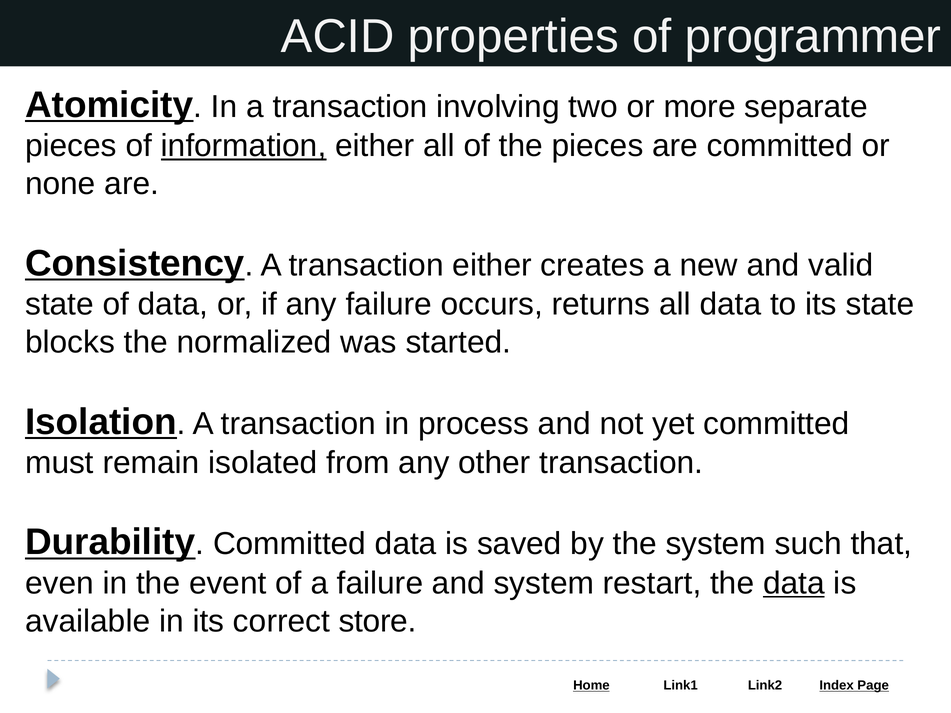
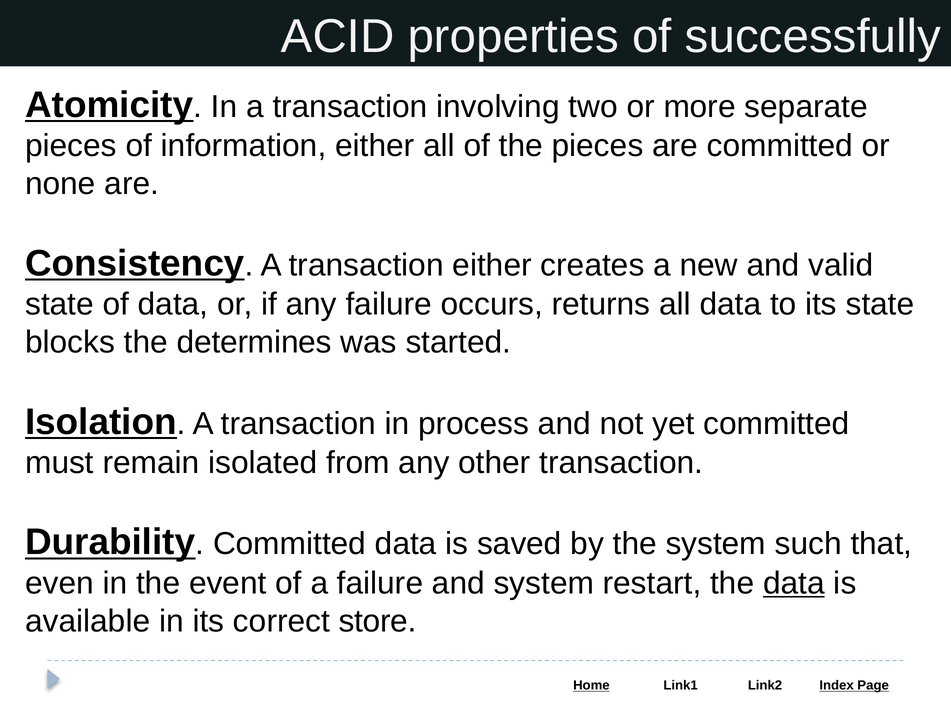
programmer: programmer -> successfully
information underline: present -> none
normalized: normalized -> determines
